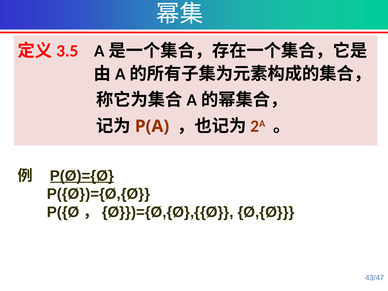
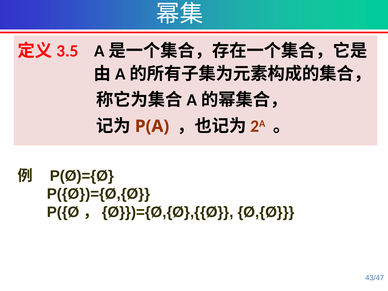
P(Ø)={Ø underline: present -> none
